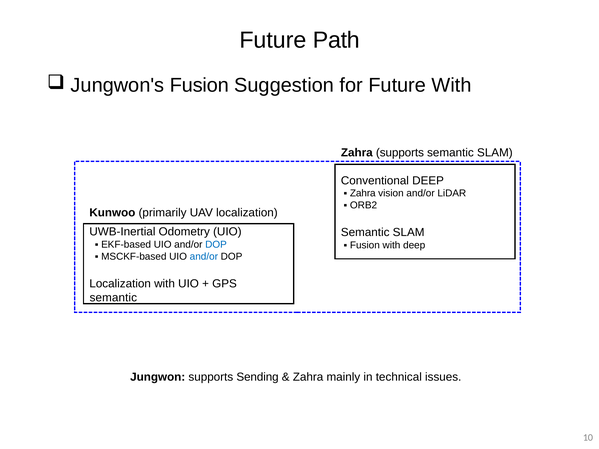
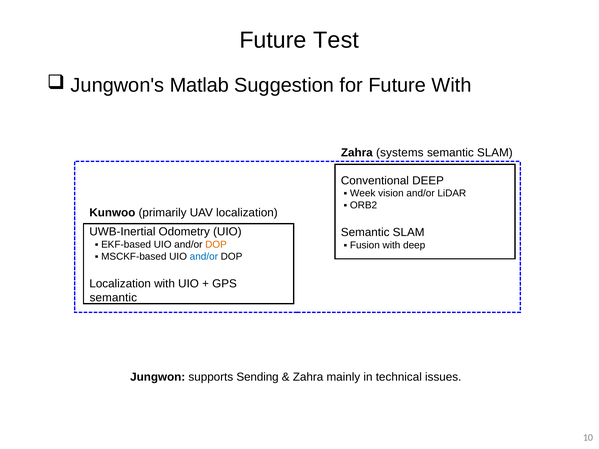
Path: Path -> Test
Jungwon's Fusion: Fusion -> Matlab
Zahra supports: supports -> systems
Zahra at (363, 193): Zahra -> Week
DOP at (216, 245) colour: blue -> orange
